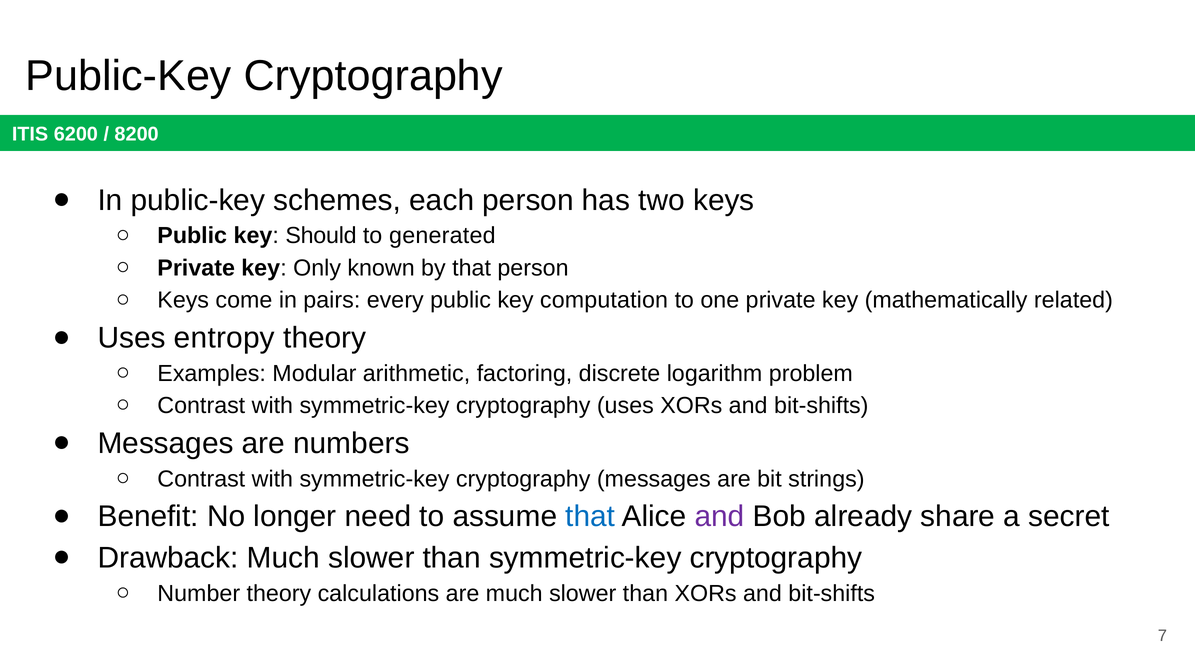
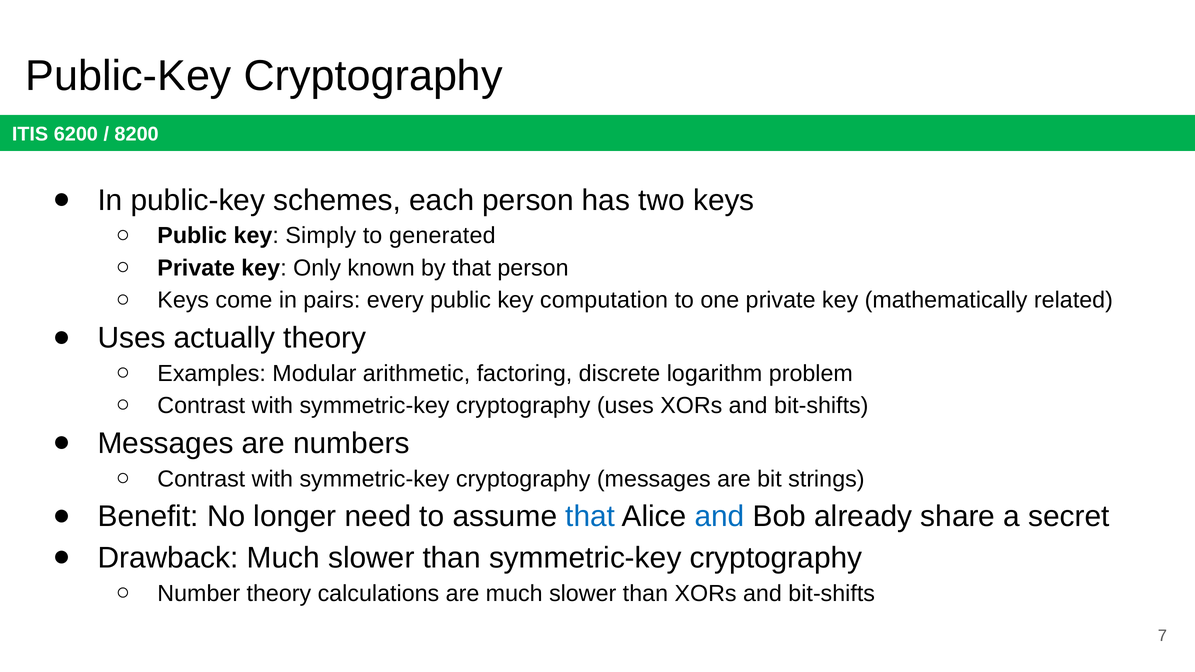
Should: Should -> Simply
entropy: entropy -> actually
and at (720, 517) colour: purple -> blue
